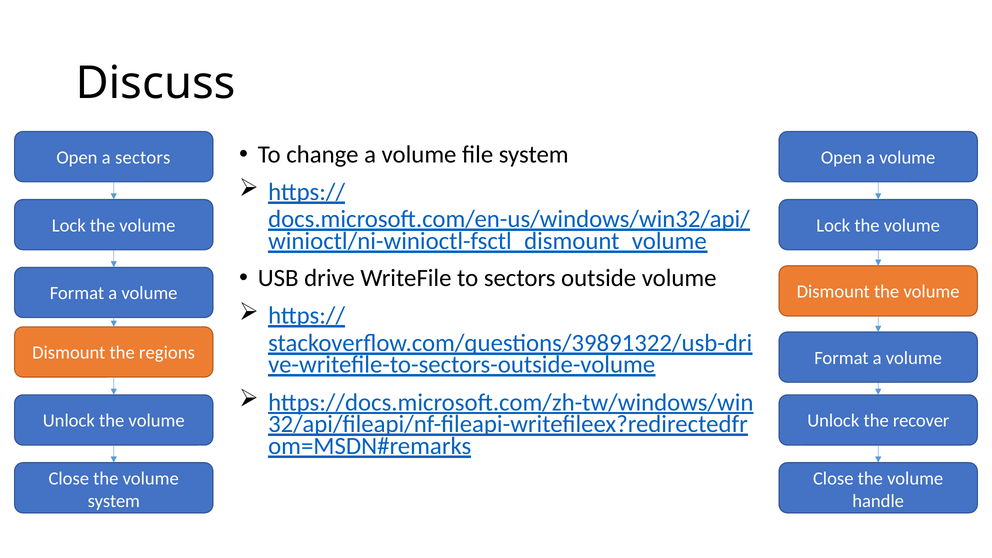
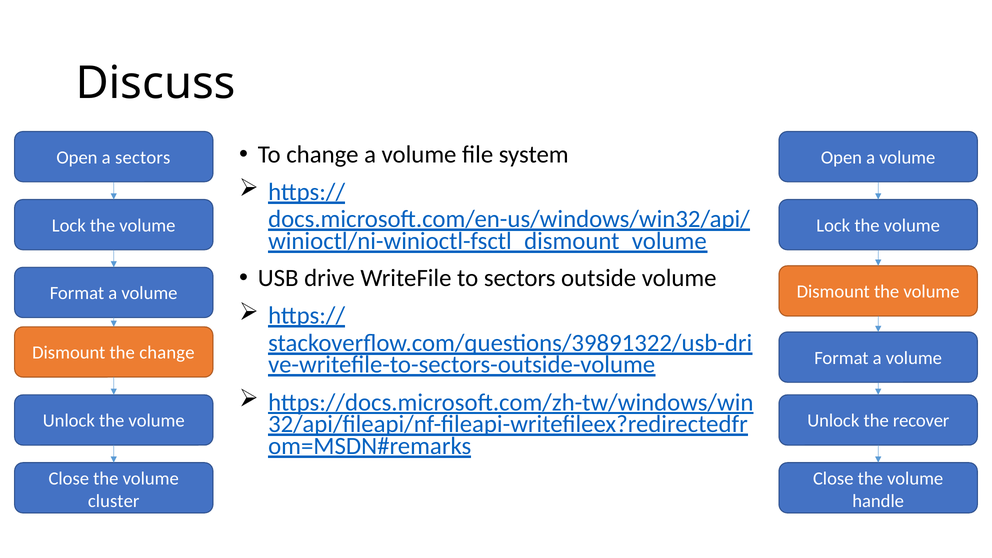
the regions: regions -> change
system at (114, 501): system -> cluster
